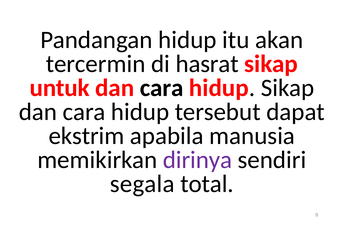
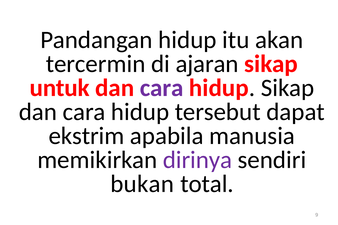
hasrat: hasrat -> ajaran
cara at (162, 88) colour: black -> purple
segala: segala -> bukan
